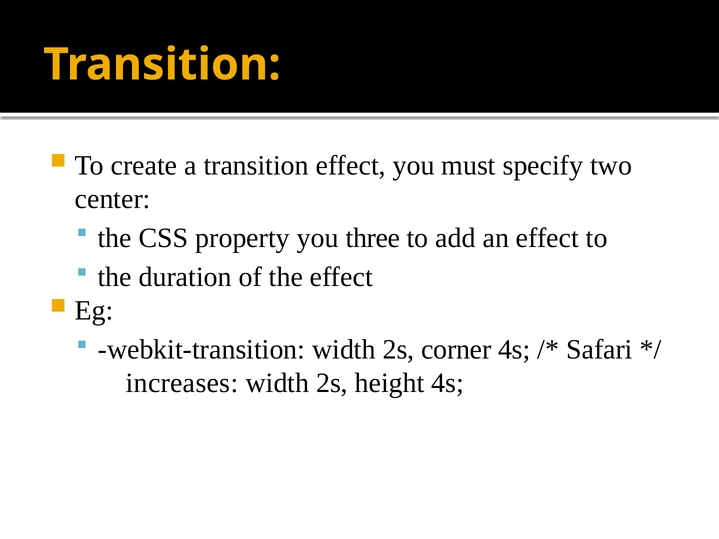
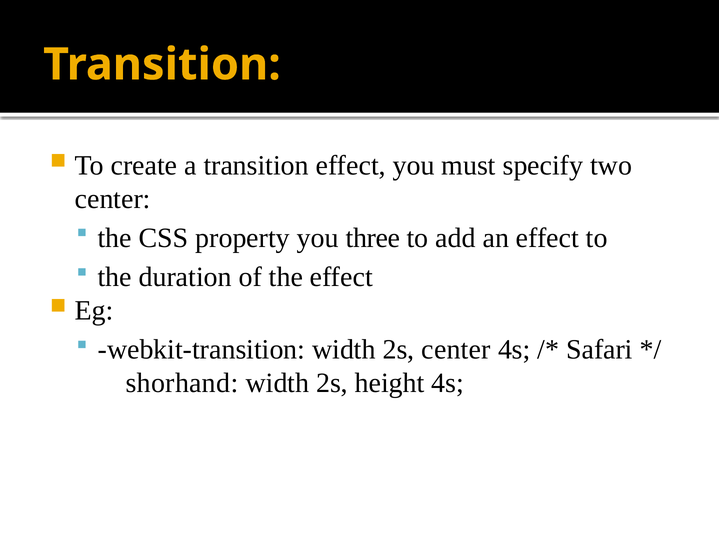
2s corner: corner -> center
increases: increases -> shorhand
